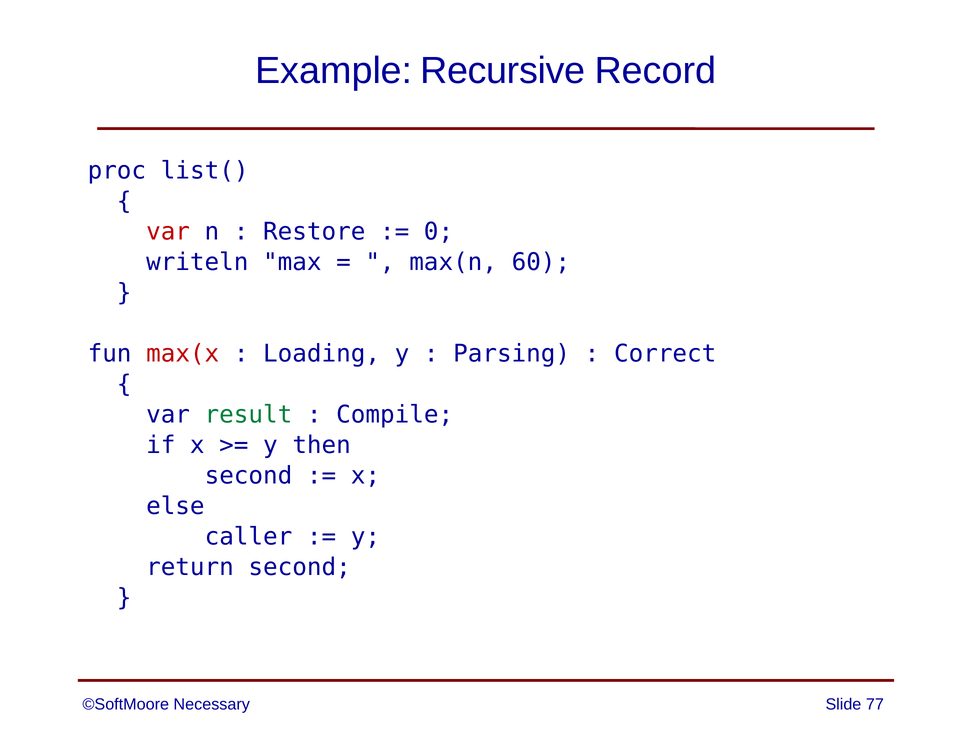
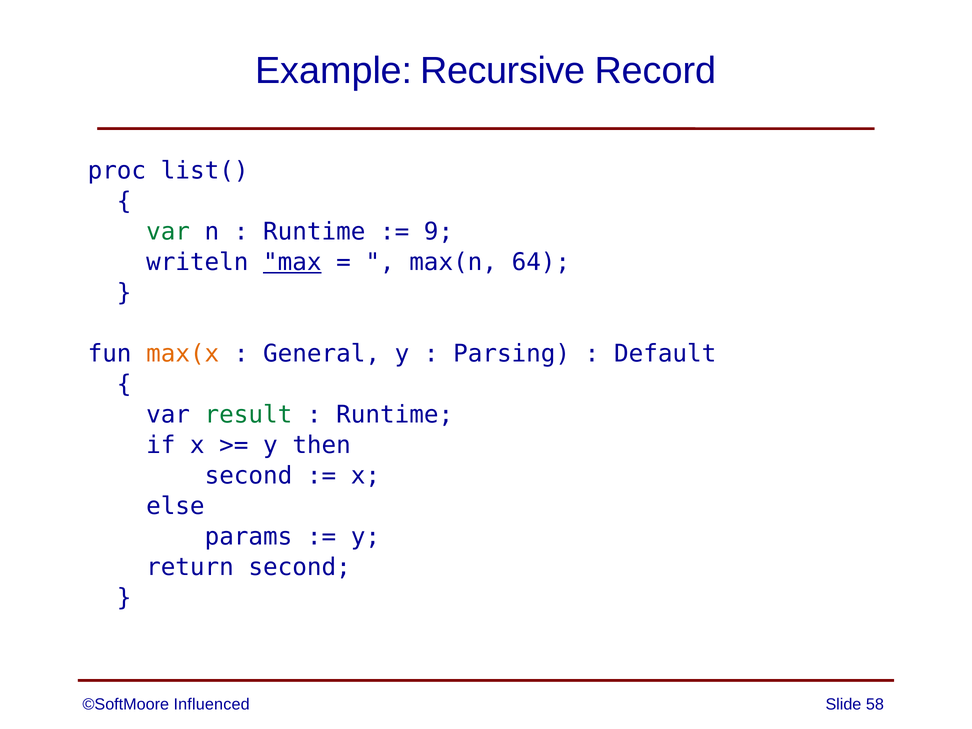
var at (168, 232) colour: red -> green
Restore at (314, 232): Restore -> Runtime
0: 0 -> 9
max underline: none -> present
60: 60 -> 64
max(x colour: red -> orange
Loading: Loading -> General
Correct: Correct -> Default
Compile at (395, 415): Compile -> Runtime
caller: caller -> params
Necessary: Necessary -> Influenced
77: 77 -> 58
